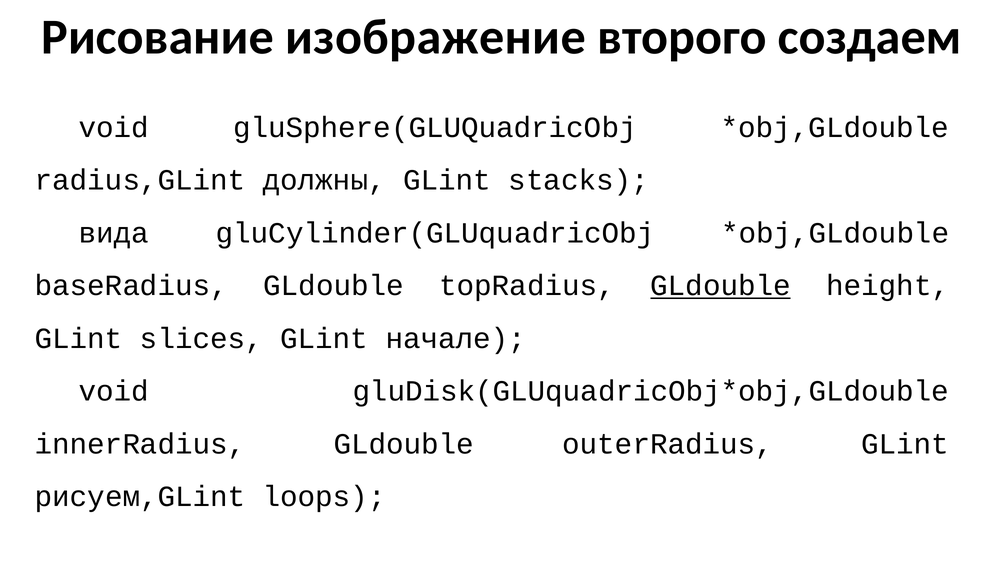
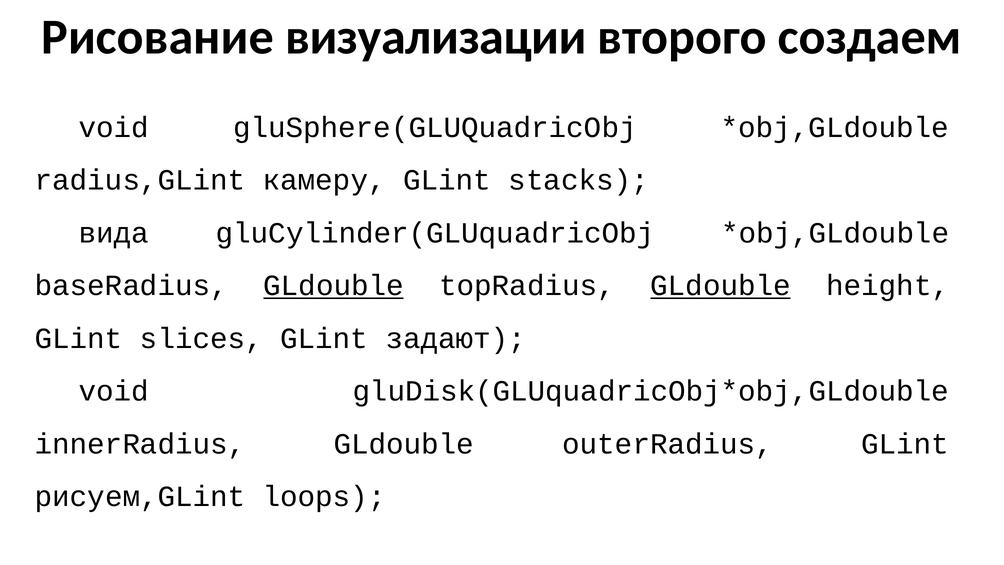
изображение: изображение -> визуализации
должны: должны -> камеру
GLdouble at (334, 286) underline: none -> present
начале: начале -> задают
